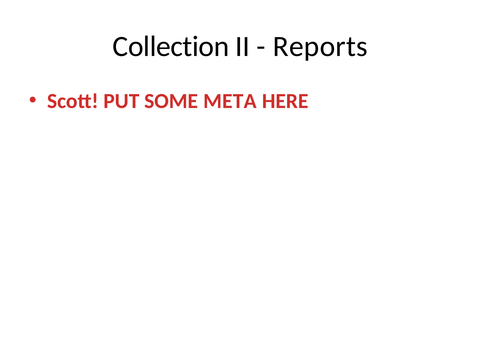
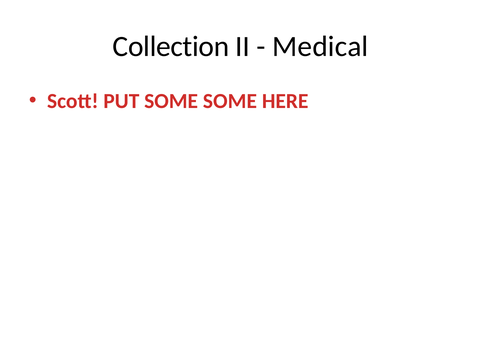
Reports: Reports -> Medical
SOME META: META -> SOME
